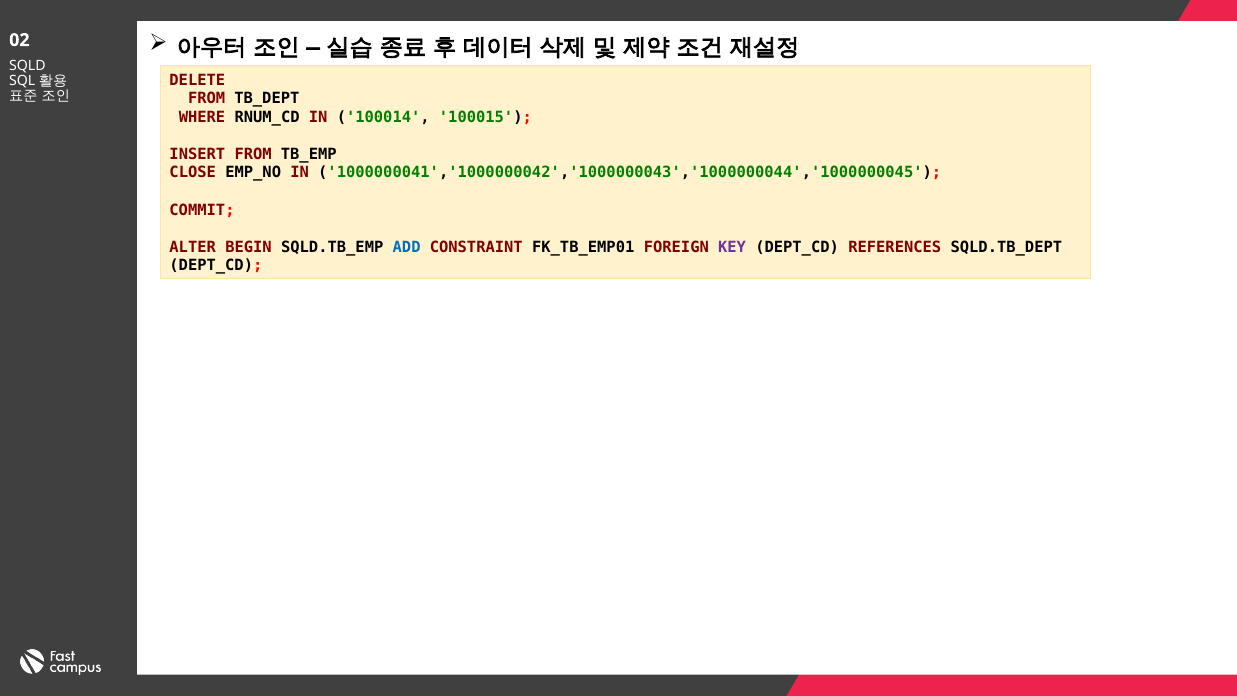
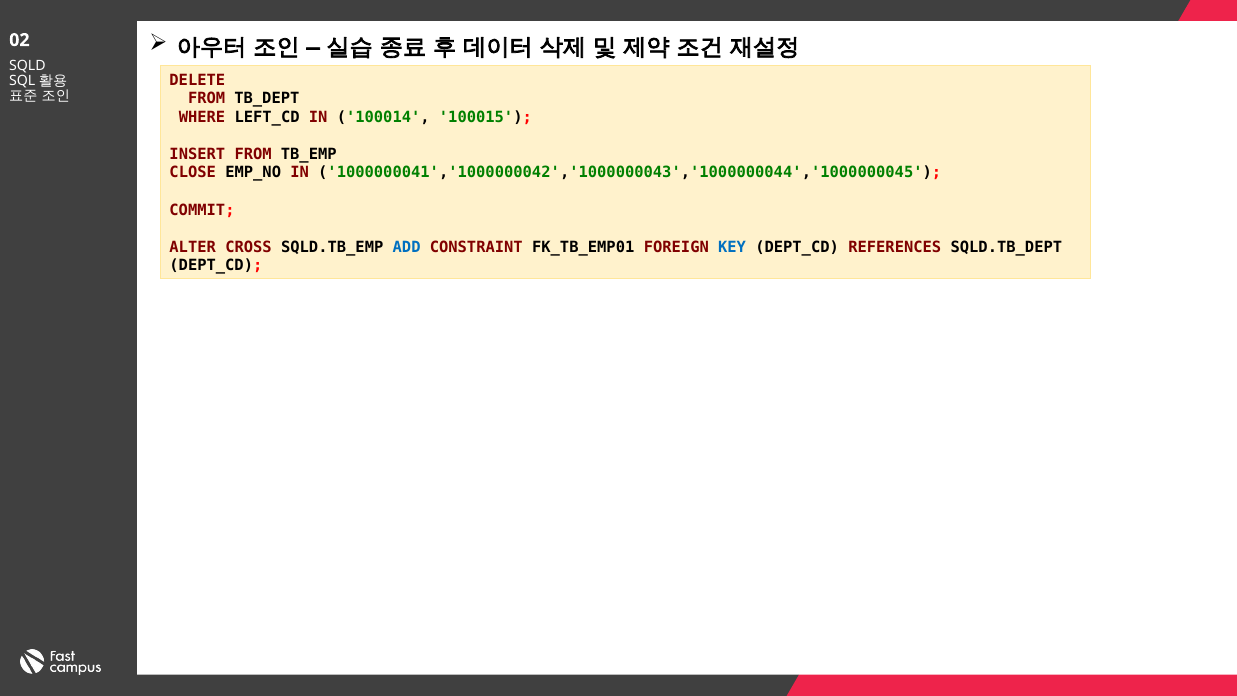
RNUM_CD: RNUM_CD -> LEFT_CD
BEGIN: BEGIN -> CROSS
KEY colour: purple -> blue
